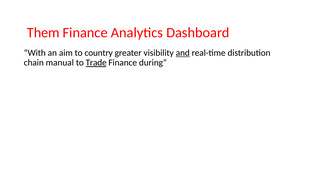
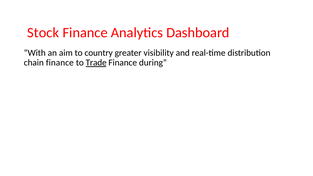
Them: Them -> Stock
and underline: present -> none
chain manual: manual -> finance
